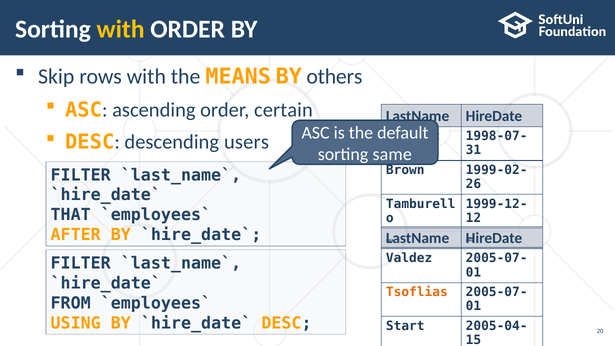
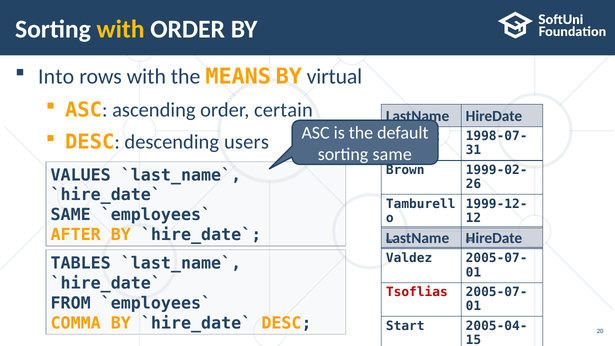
Skip: Skip -> Into
others: others -> virtual
FILTER at (81, 175): FILTER -> VALUES
THAT at (71, 215): THAT -> SAME
FILTER at (81, 263): FILTER -> TABLES
Tsoflias colour: orange -> red
USING: USING -> COMMA
